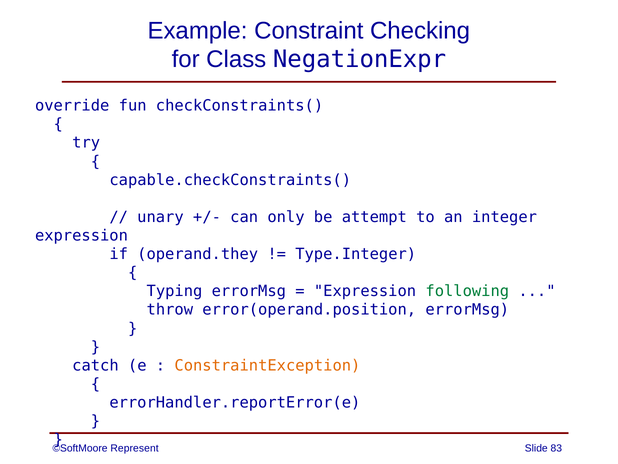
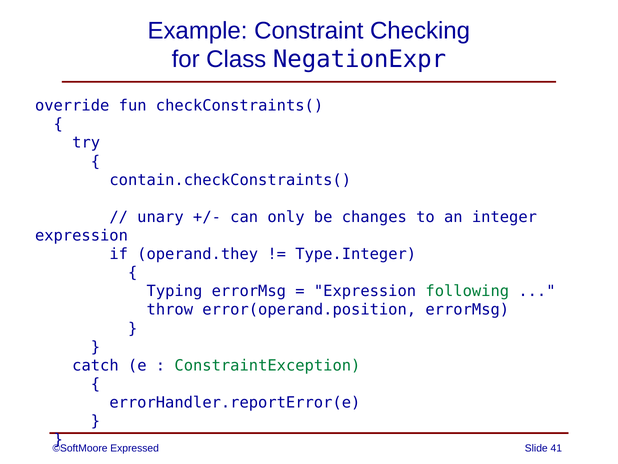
capable.checkConstraints(: capable.checkConstraints( -> contain.checkConstraints(
attempt: attempt -> changes
ConstraintException colour: orange -> green
Represent: Represent -> Expressed
83: 83 -> 41
